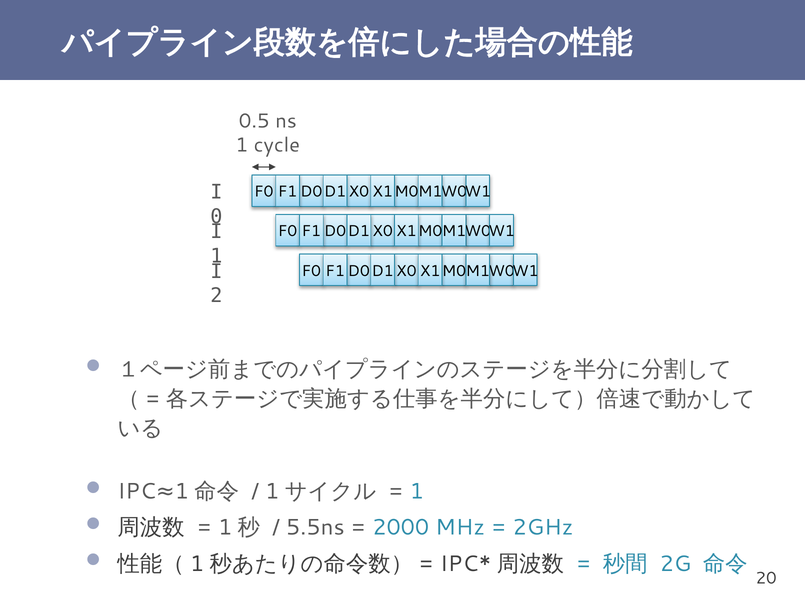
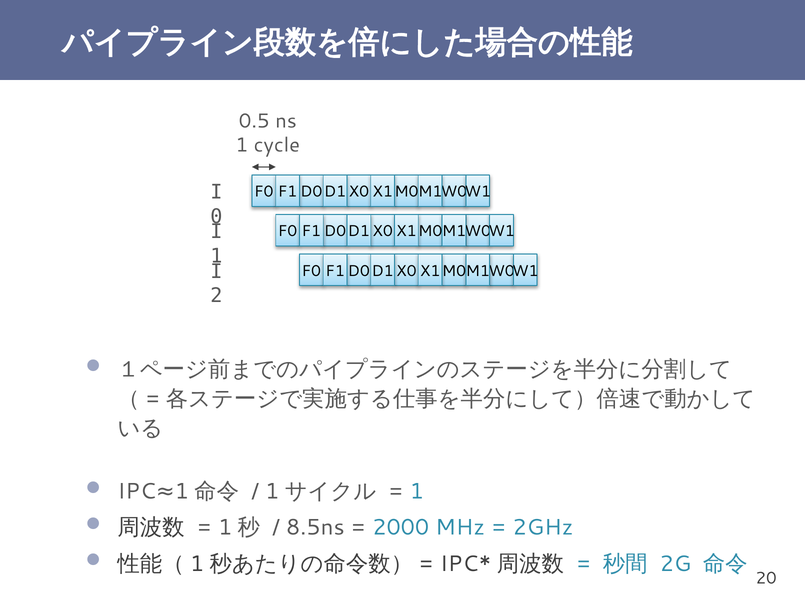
5.5ns: 5.5ns -> 8.5ns
